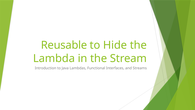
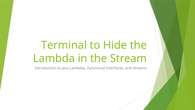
Reusable: Reusable -> Terminal
